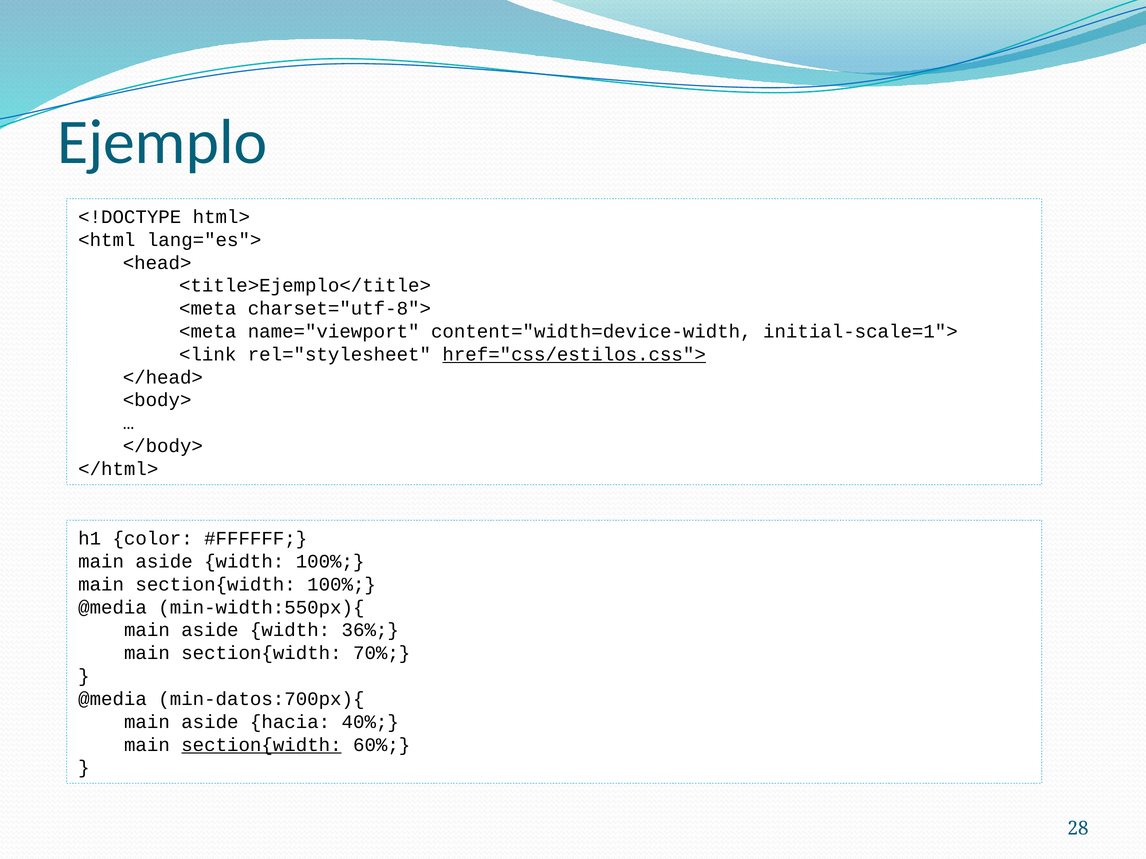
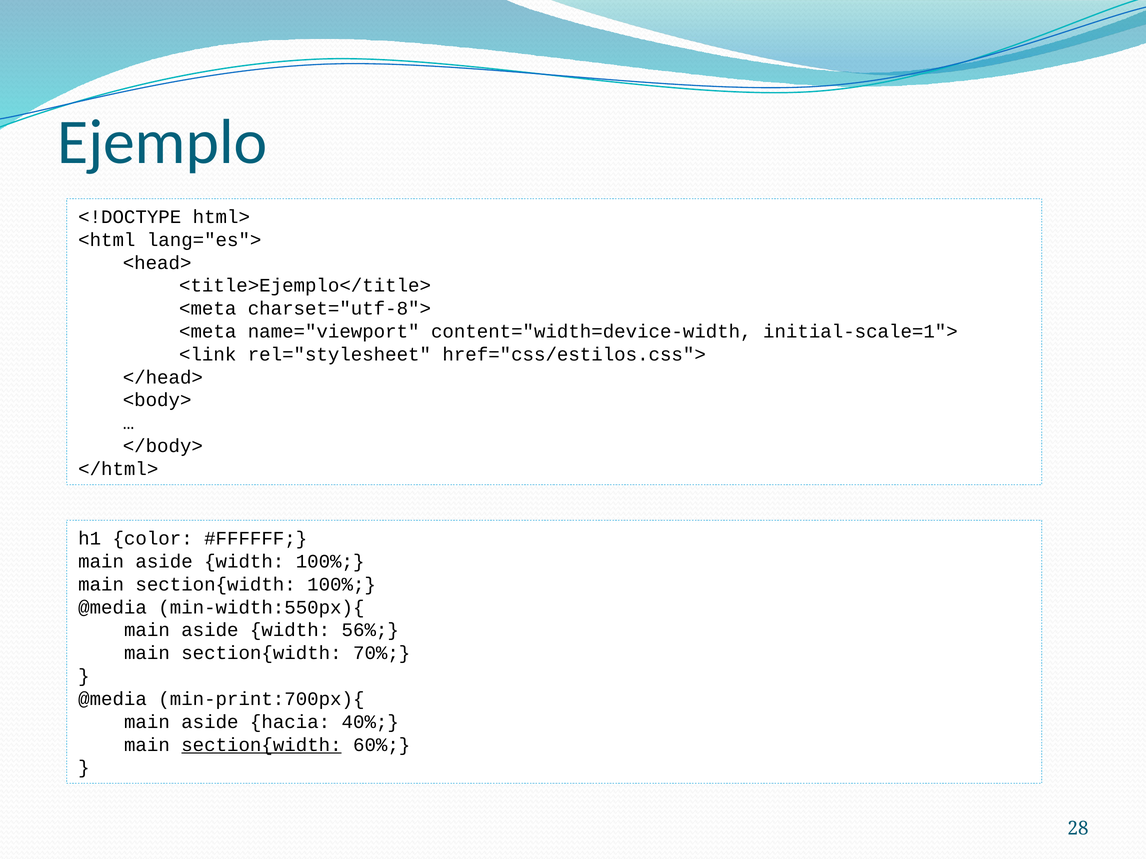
href="css/estilos.css"> underline: present -> none
36%: 36% -> 56%
min-datos:700px){: min-datos:700px){ -> min-print:700px){
